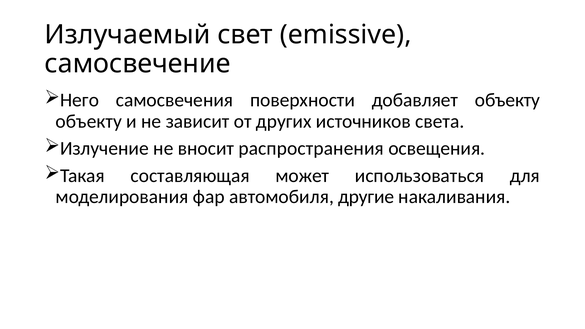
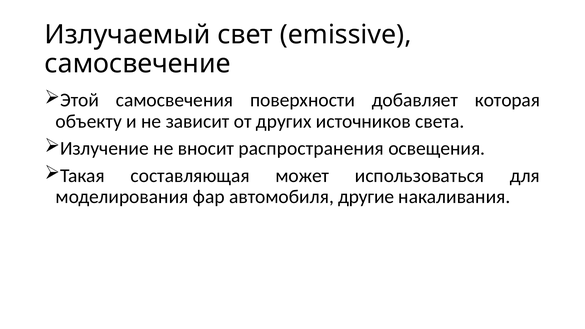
Него: Него -> Этой
добавляет объекту: объекту -> которая
